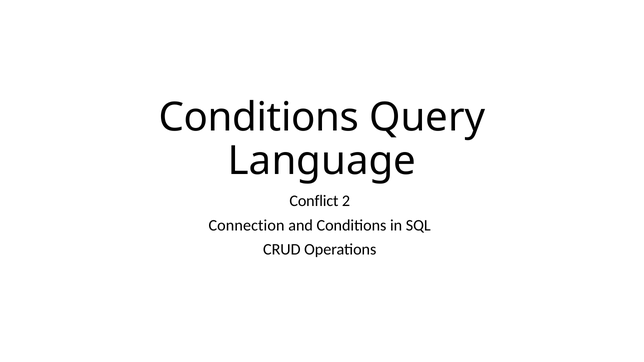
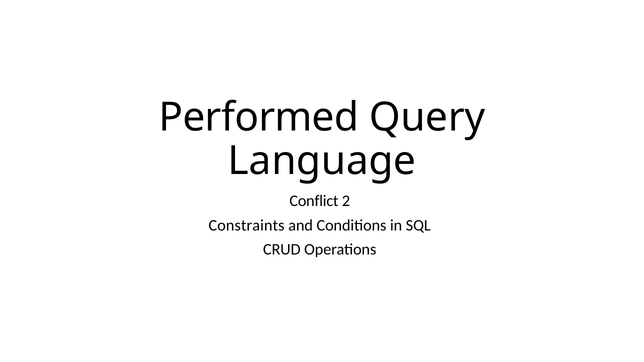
Conditions at (259, 118): Conditions -> Performed
Connection: Connection -> Constraints
